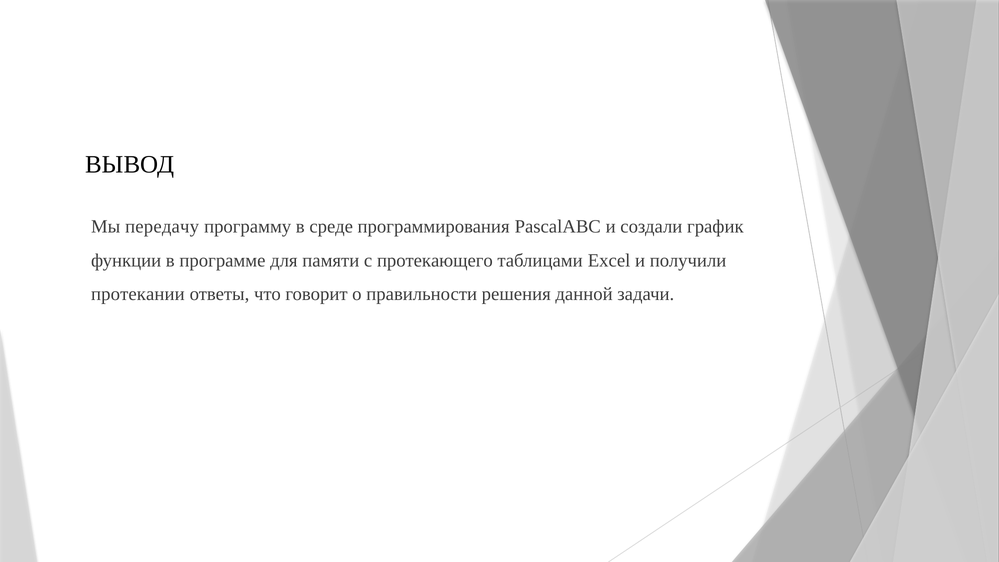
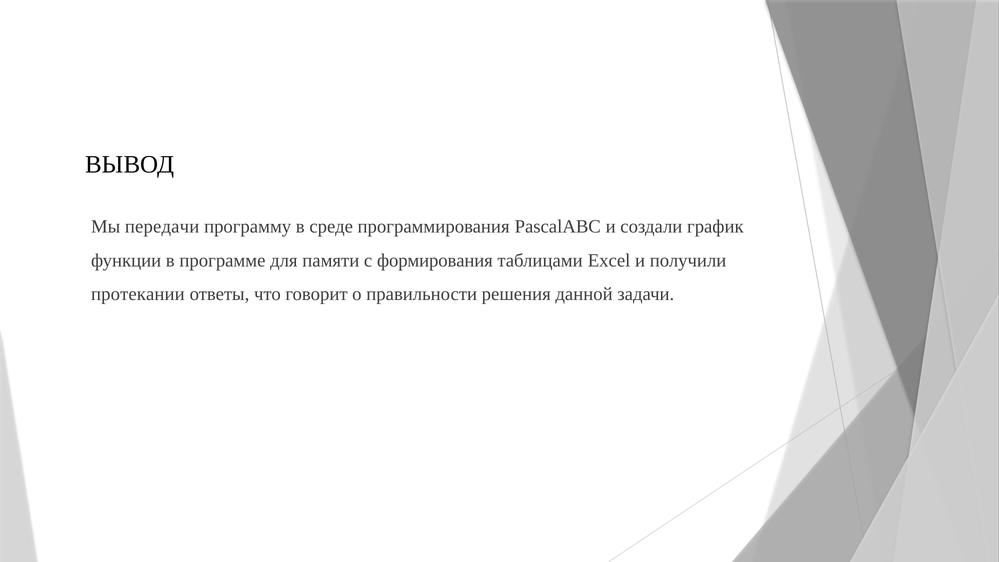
передачу: передачу -> передачи
протекающего: протекающего -> формирования
